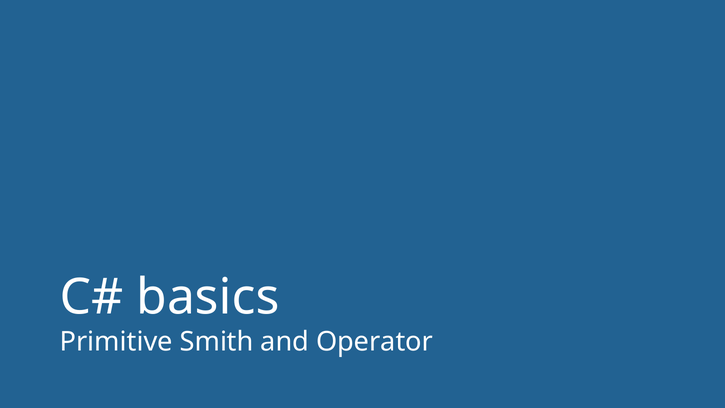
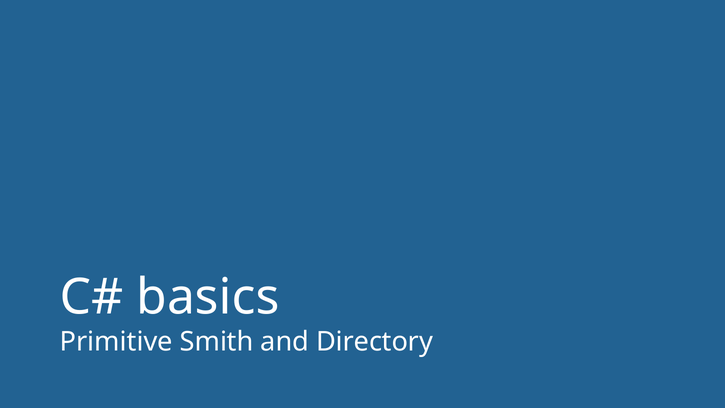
Operator: Operator -> Directory
